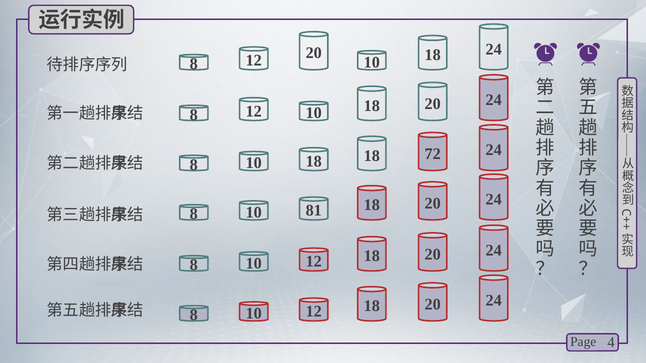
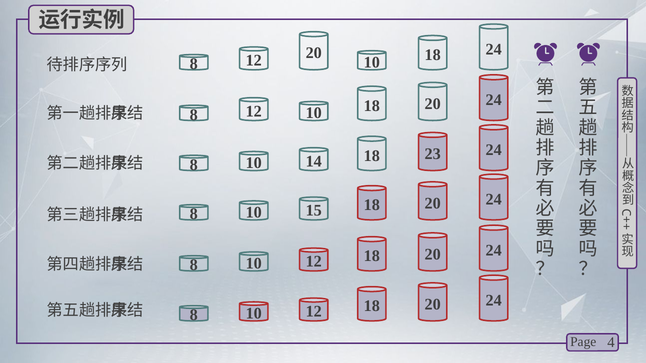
18 at (314, 161): 18 -> 14
72: 72 -> 23
81: 81 -> 15
